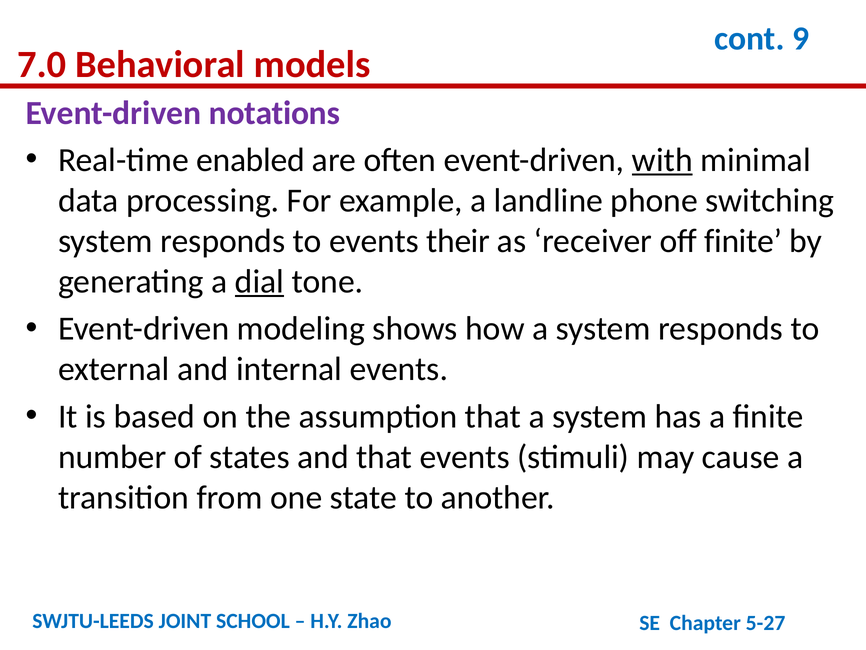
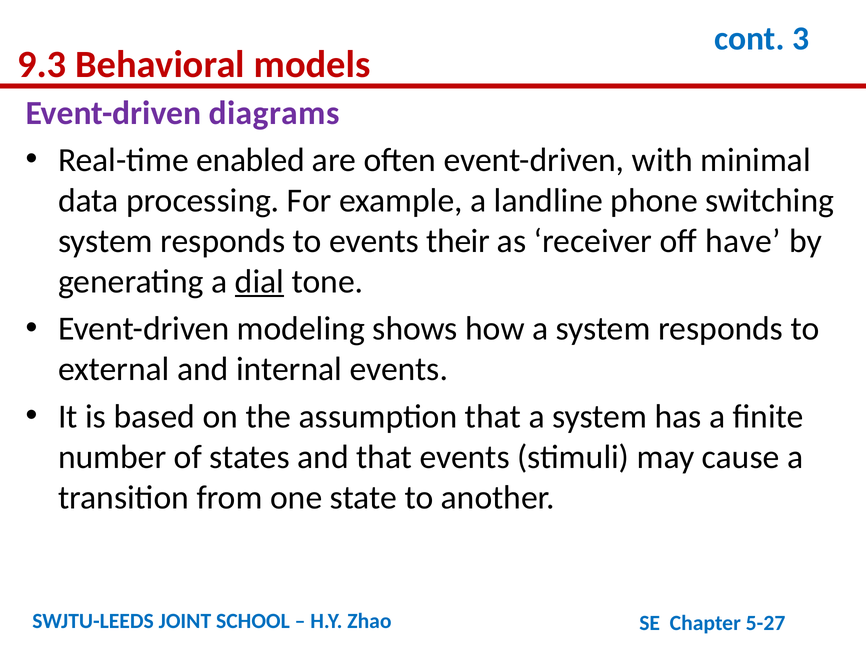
9: 9 -> 3
7.0: 7.0 -> 9.3
notations: notations -> diagrams
with underline: present -> none
off finite: finite -> have
